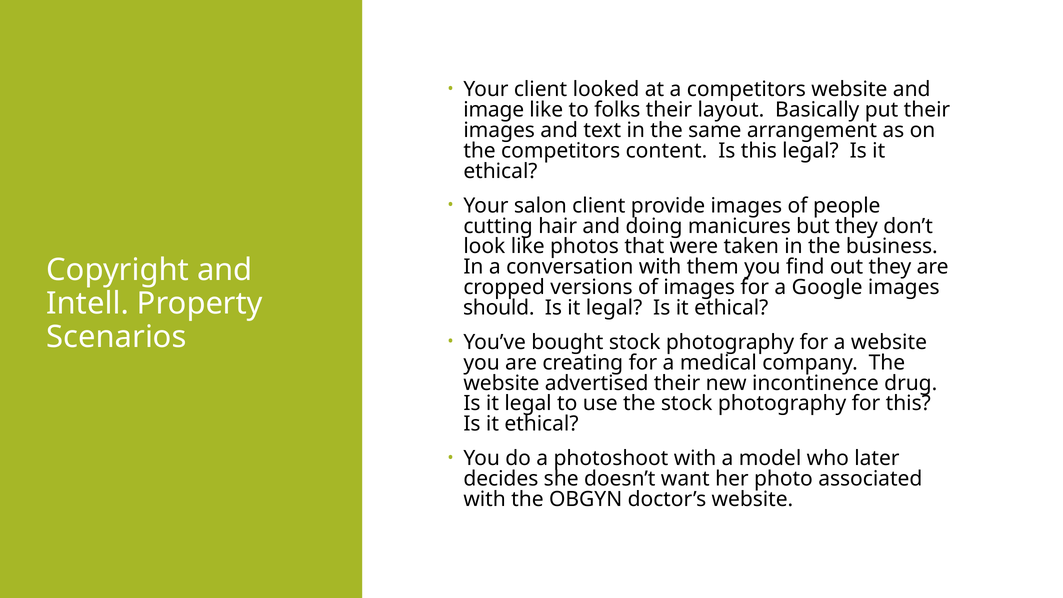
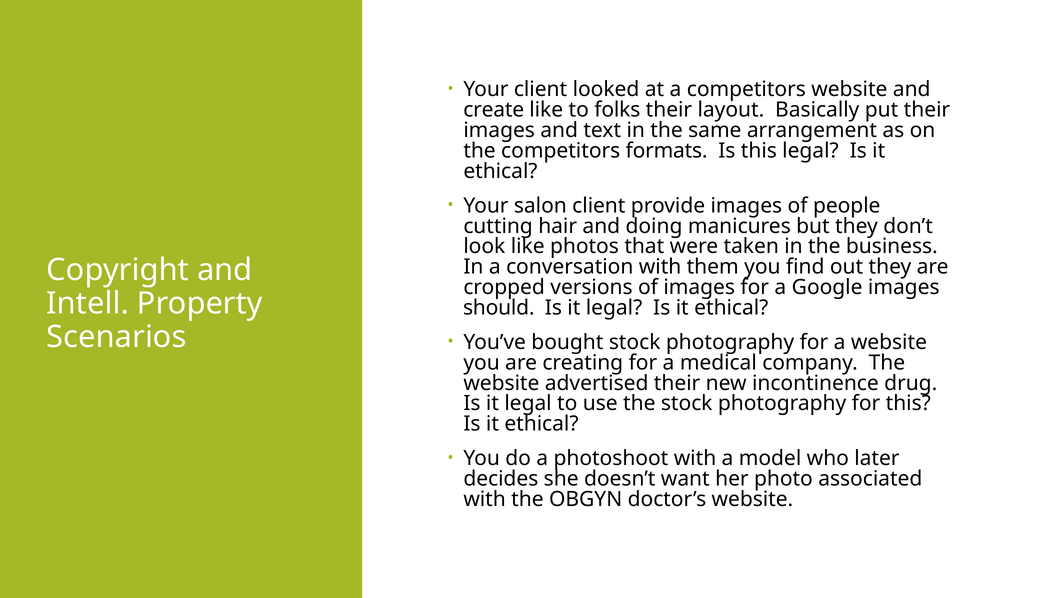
image: image -> create
content: content -> formats
